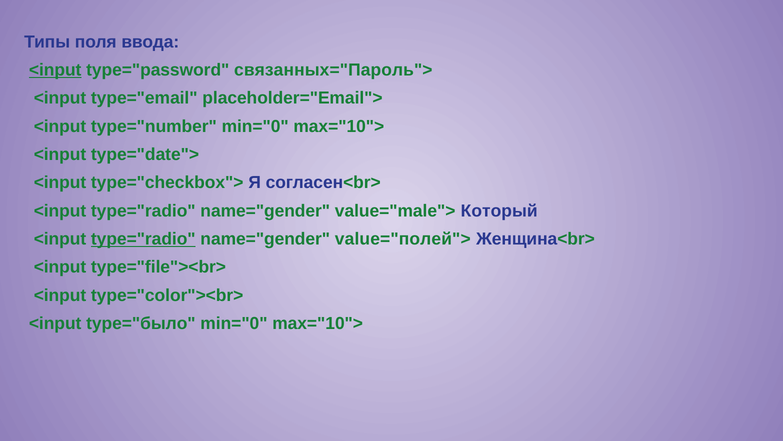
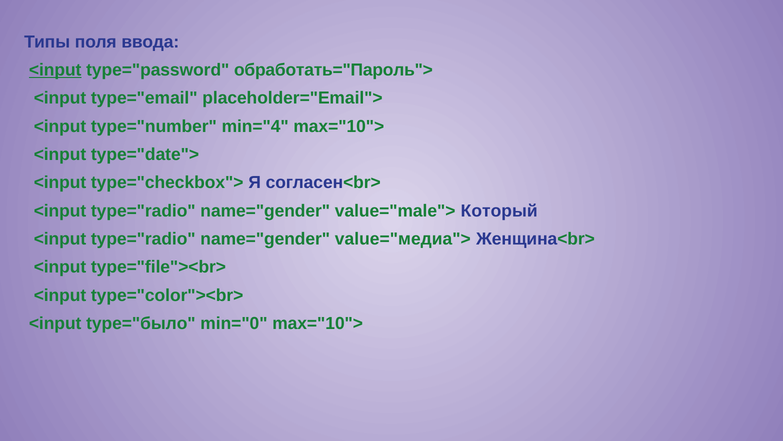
связанных="Пароль">: связанных="Пароль"> -> обработать="Пароль">
type="number min="0: min="0 -> min="4
type="radio at (143, 239) underline: present -> none
value="полей">: value="полей"> -> value="медиа">
